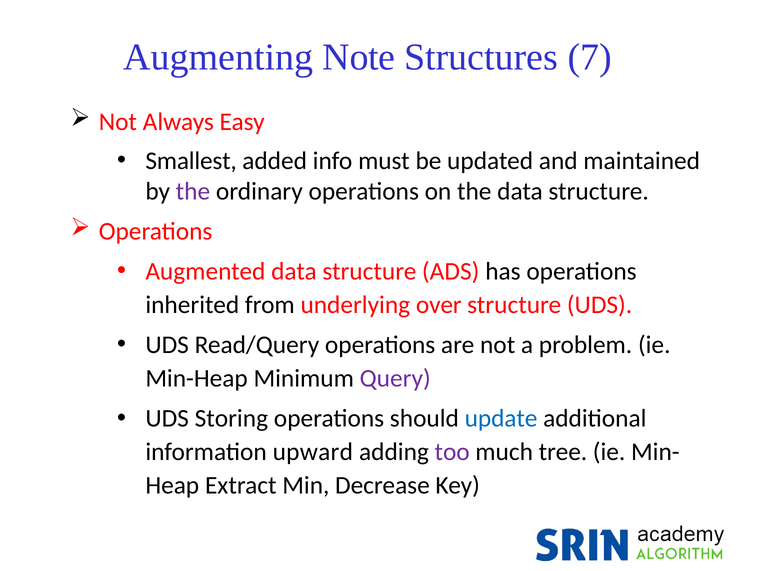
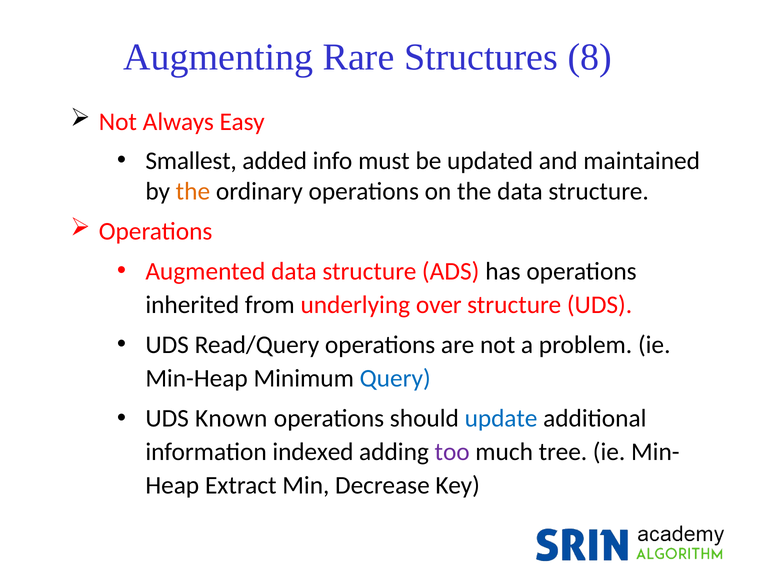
Note: Note -> Rare
7: 7 -> 8
the at (193, 191) colour: purple -> orange
Query colour: purple -> blue
Storing: Storing -> Known
upward: upward -> indexed
